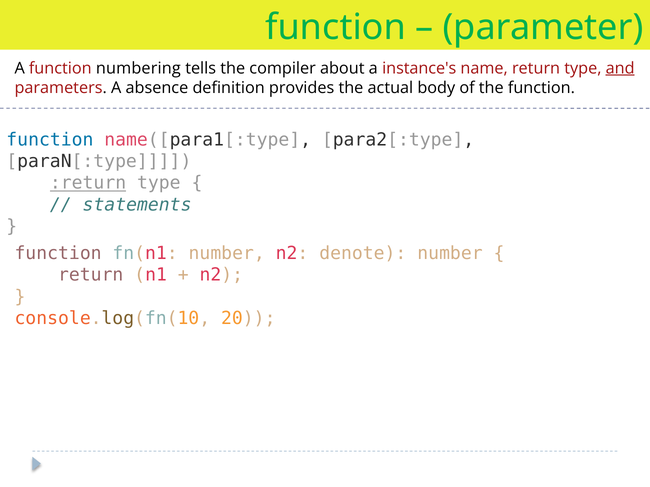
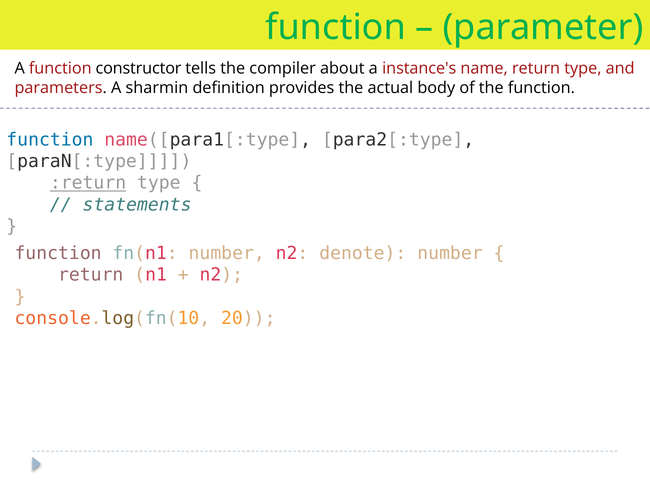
numbering: numbering -> constructor
and underline: present -> none
absence: absence -> sharmin
